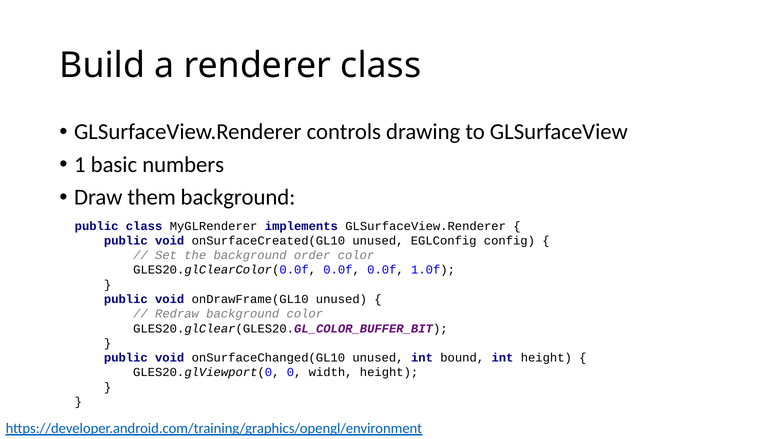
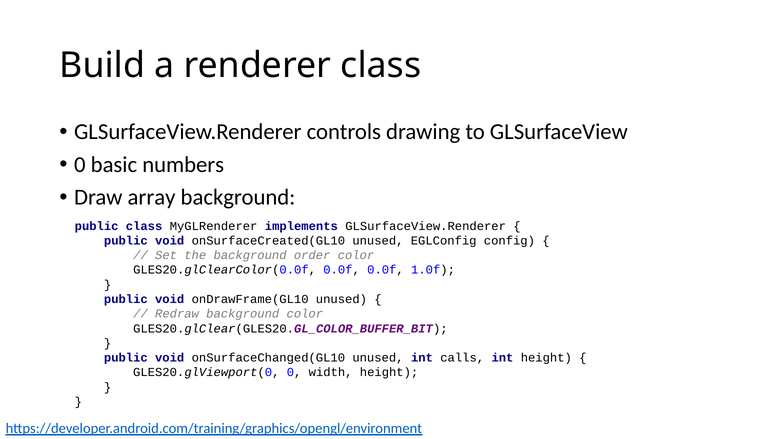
1 at (80, 165): 1 -> 0
them: them -> array
bound: bound -> calls
